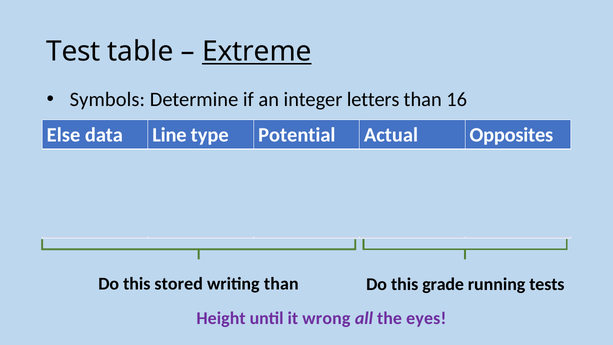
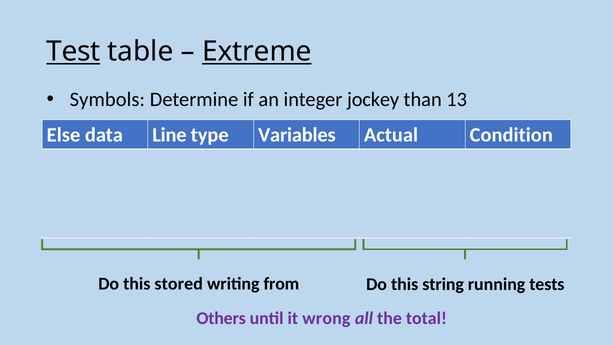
Test underline: none -> present
letters: letters -> jockey
16: 16 -> 13
Potential: Potential -> Variables
Opposites: Opposites -> Condition
writing than: than -> from
grade: grade -> string
Height: Height -> Others
eyes: eyes -> total
